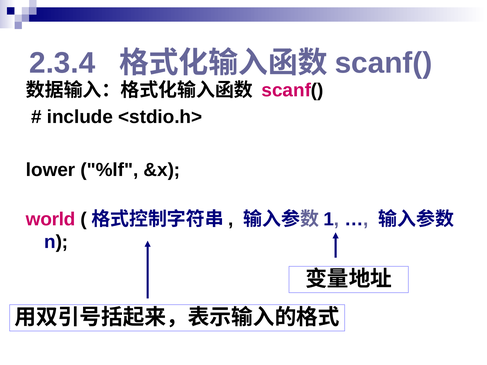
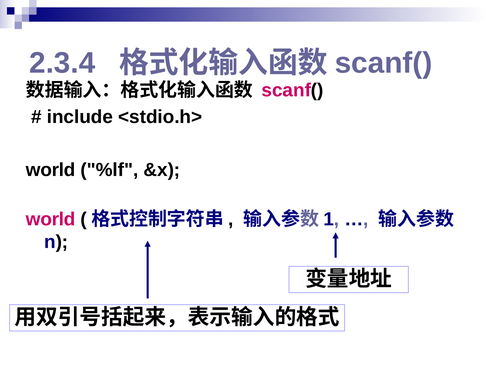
lower at (51, 170): lower -> world
